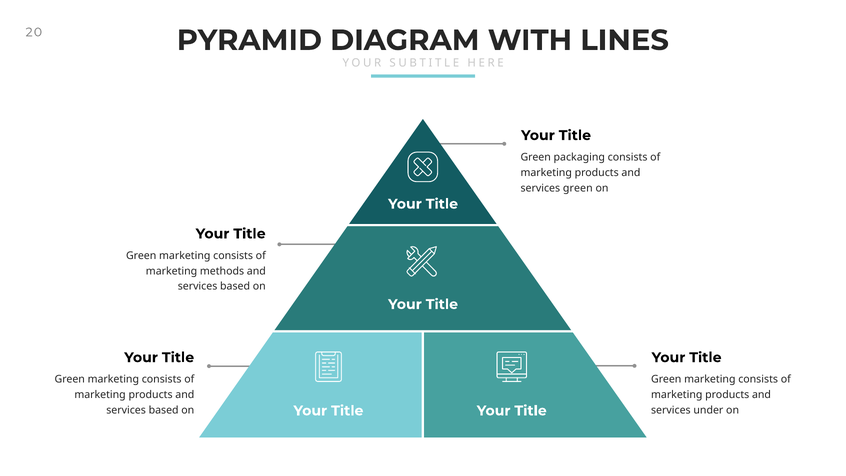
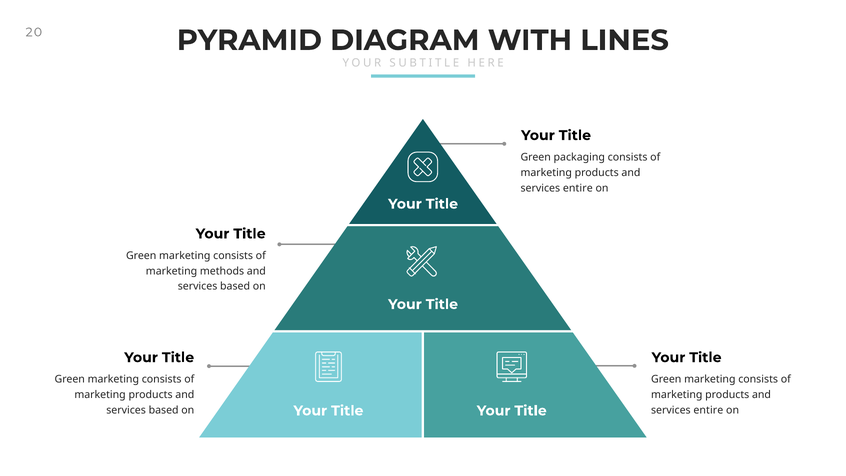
green at (578, 188): green -> entire
under at (708, 410): under -> entire
